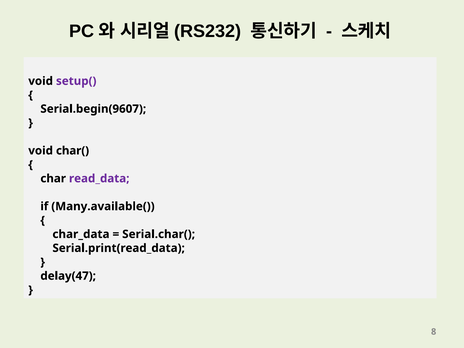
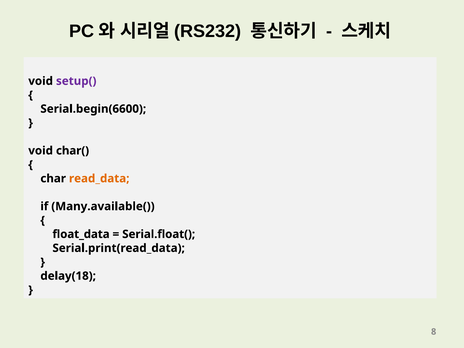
Serial.begin(9607: Serial.begin(9607 -> Serial.begin(6600
read_data colour: purple -> orange
char_data: char_data -> float_data
Serial.char(: Serial.char( -> Serial.float(
delay(47: delay(47 -> delay(18
